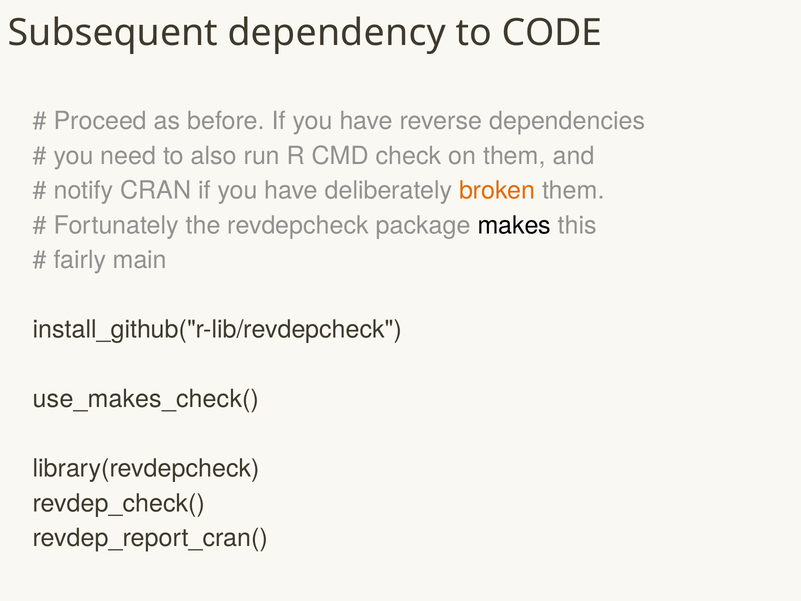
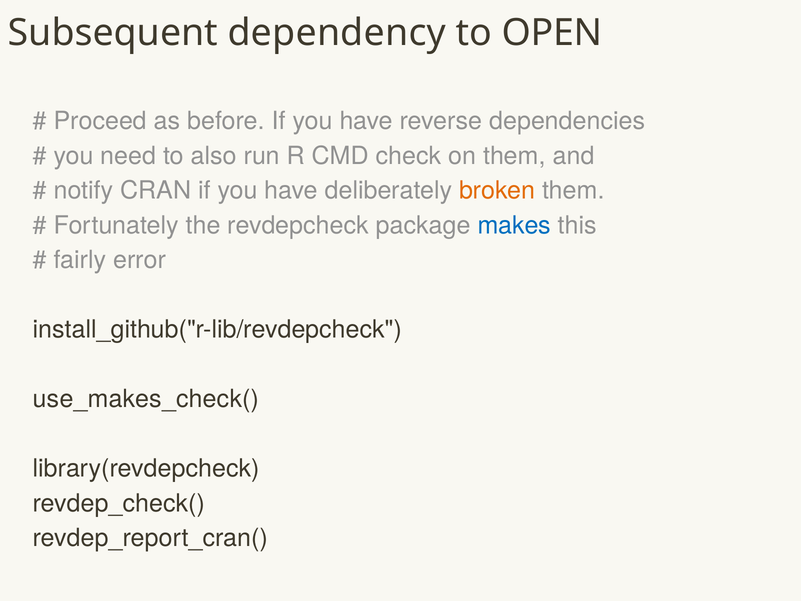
CODE: CODE -> OPEN
makes colour: black -> blue
main: main -> error
